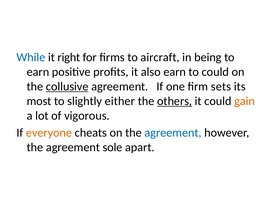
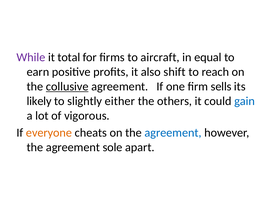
While colour: blue -> purple
right: right -> total
being: being -> equal
also earn: earn -> shift
to could: could -> reach
sets: sets -> sells
most: most -> likely
others underline: present -> none
gain colour: orange -> blue
